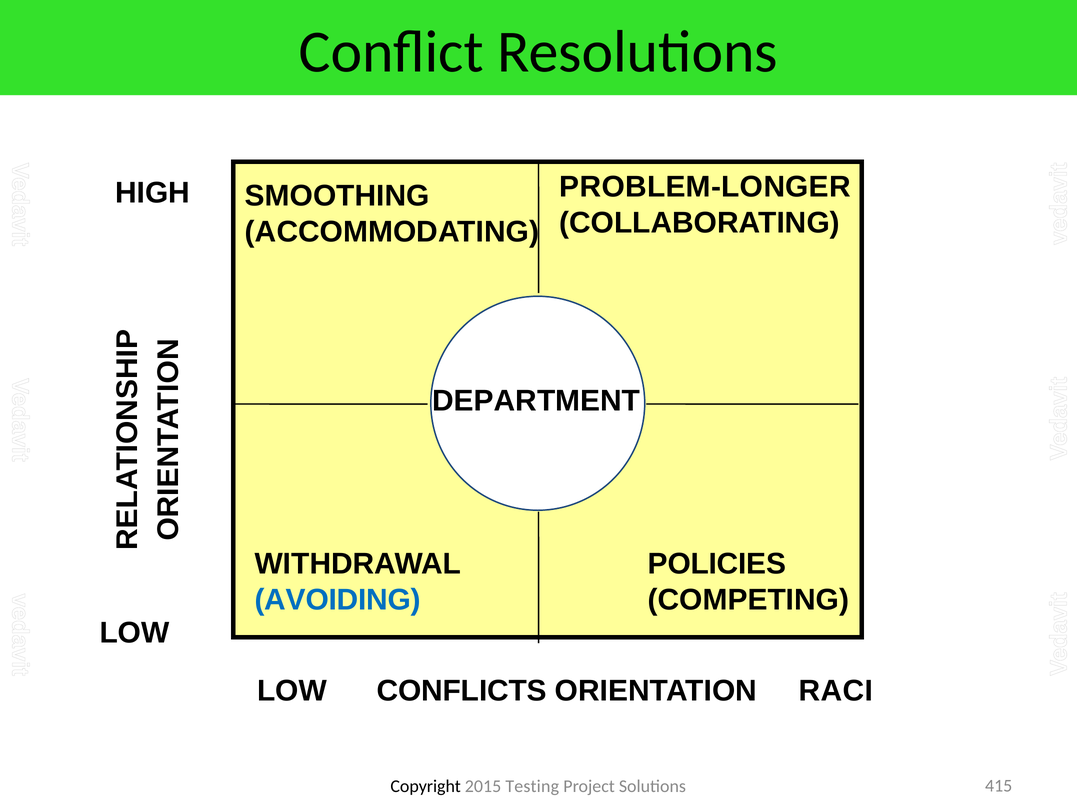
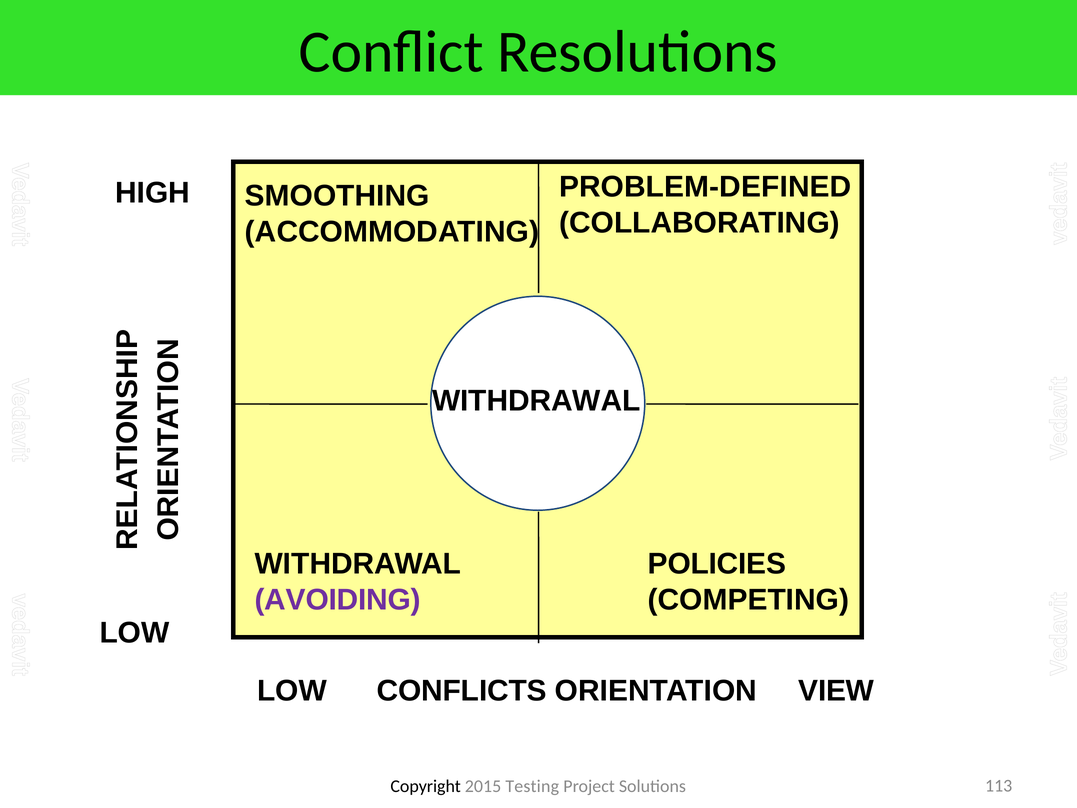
PROBLEM-LONGER: PROBLEM-LONGER -> PROBLEM-DEFINED
DEPARTMENT at (536, 401): DEPARTMENT -> WITHDRAWAL
AVOIDING colour: blue -> purple
RACI: RACI -> VIEW
415: 415 -> 113
